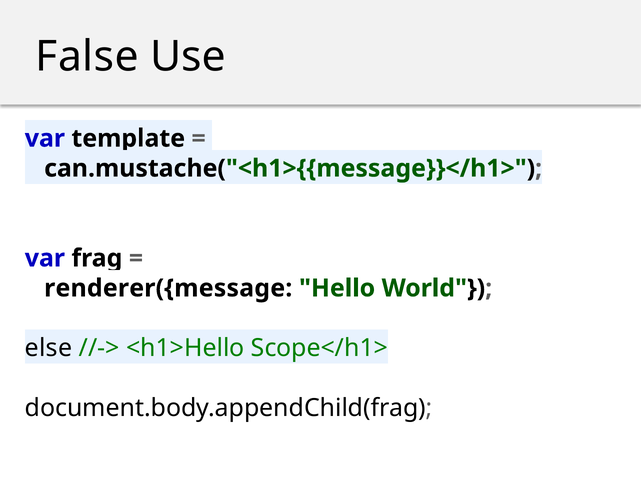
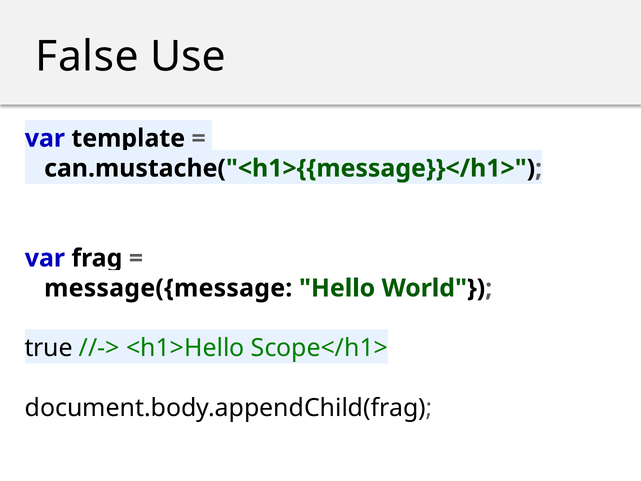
renderer({message: renderer({message -> message({message
else: else -> true
